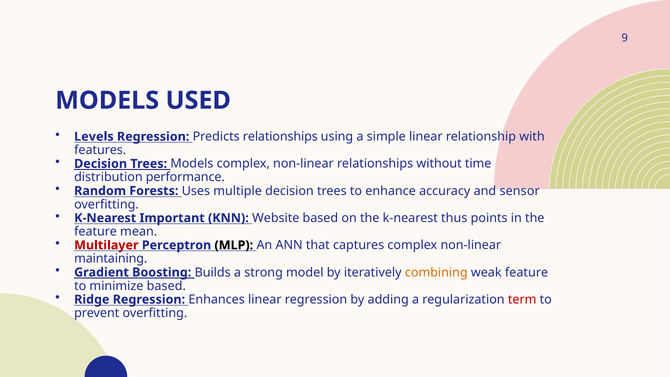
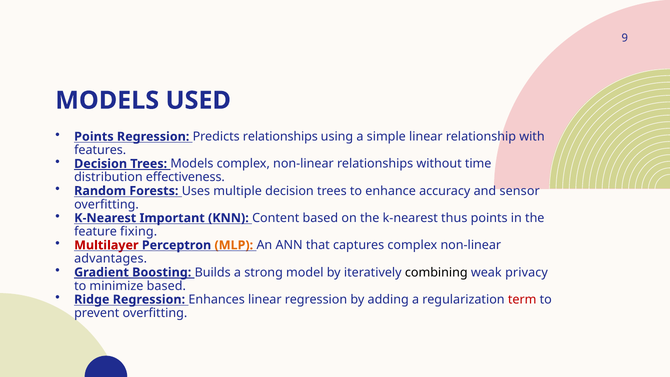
Levels at (94, 137): Levels -> Points
performance: performance -> effectiveness
Website: Website -> Content
mean: mean -> fixing
MLP colour: black -> orange
maintaining: maintaining -> advantages
combining colour: orange -> black
weak feature: feature -> privacy
